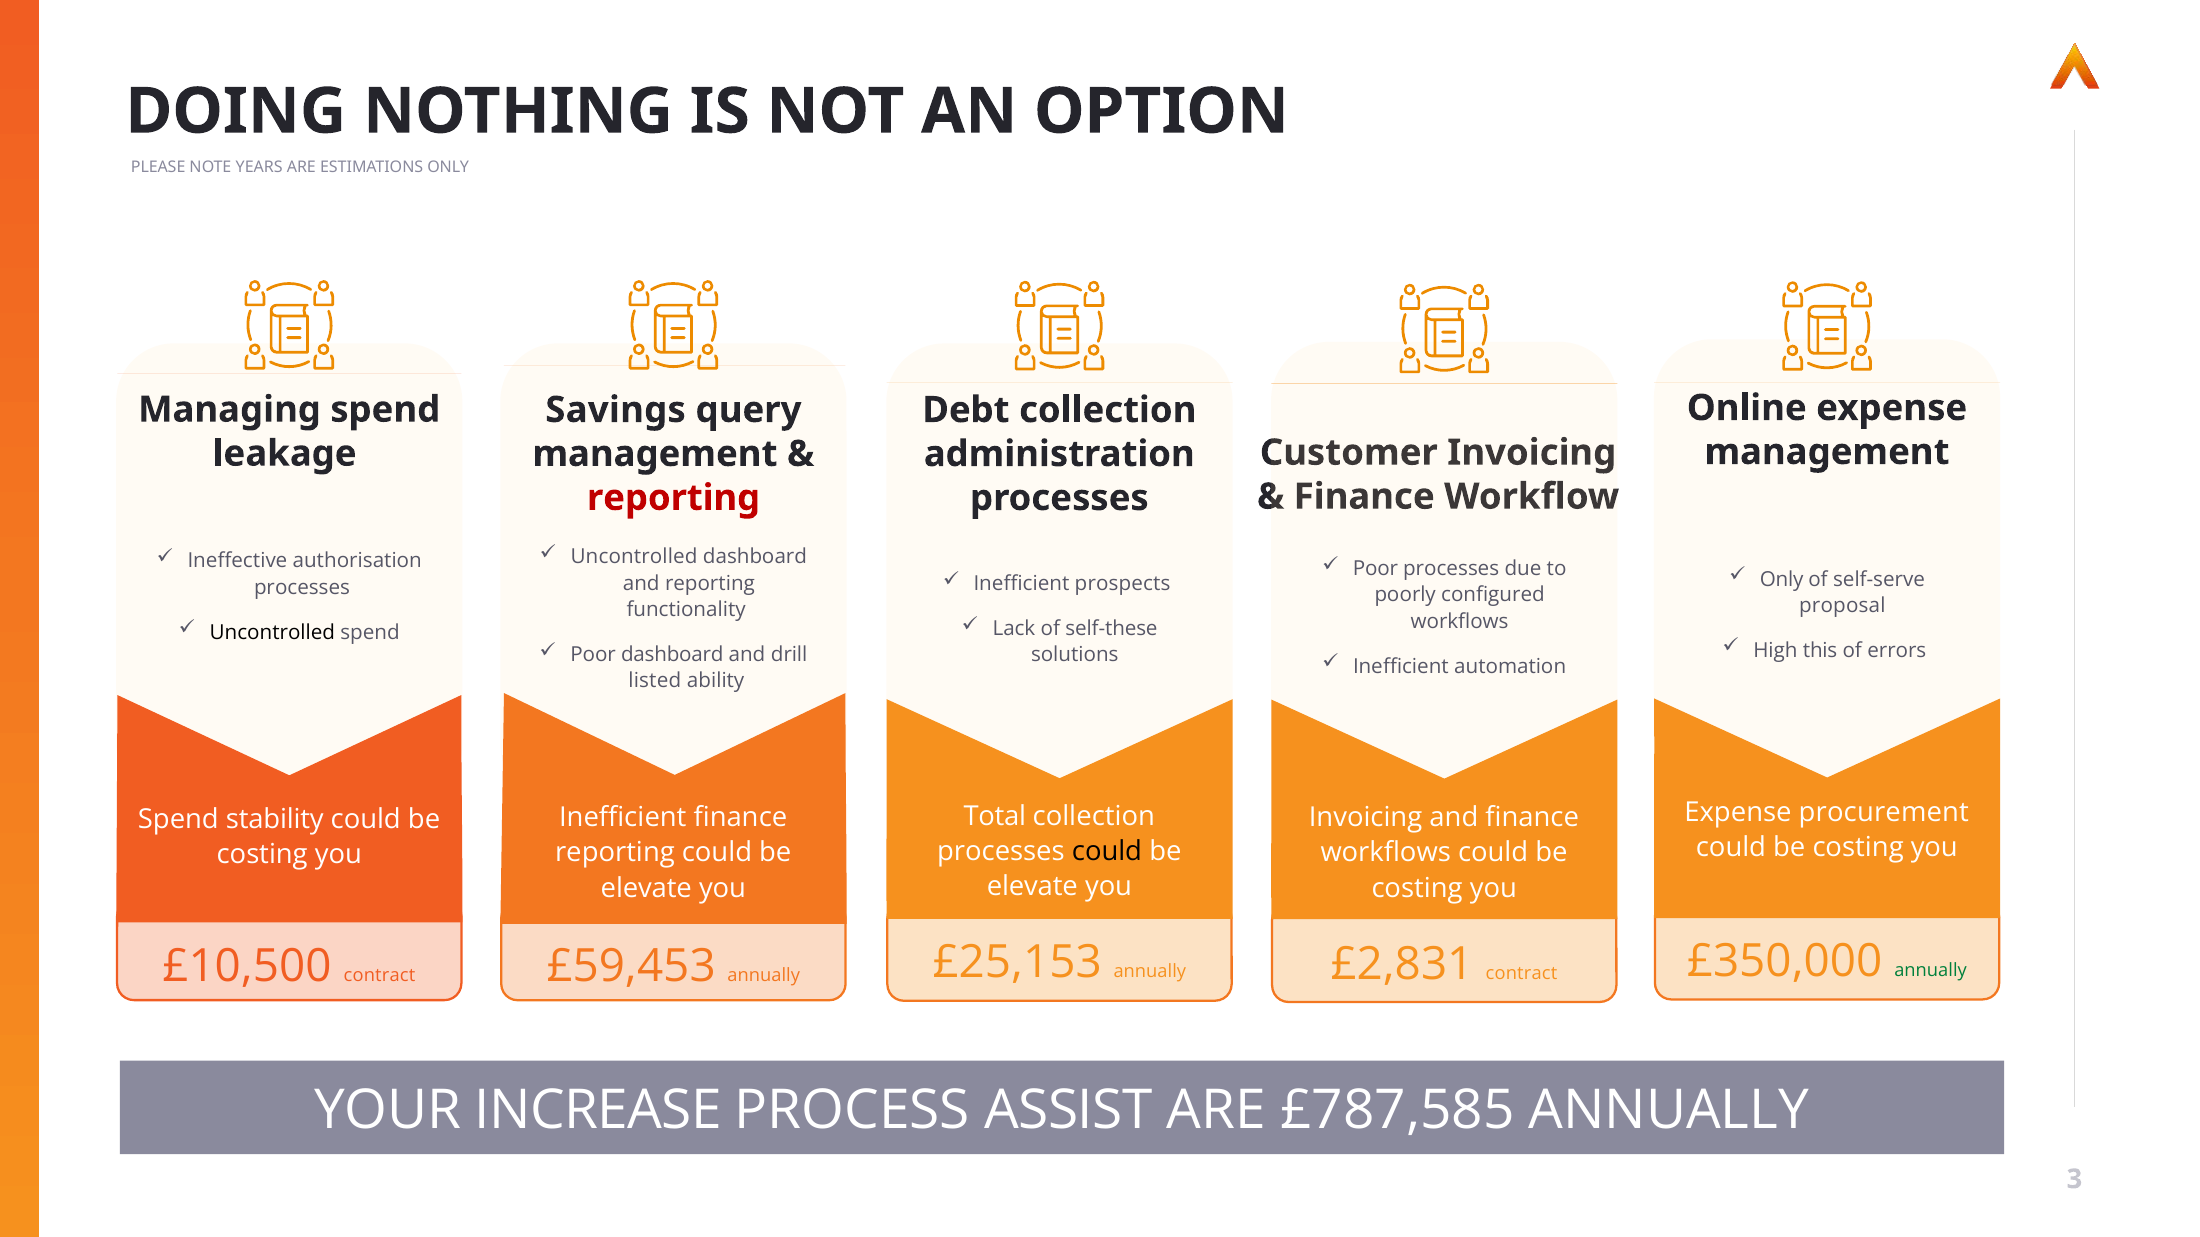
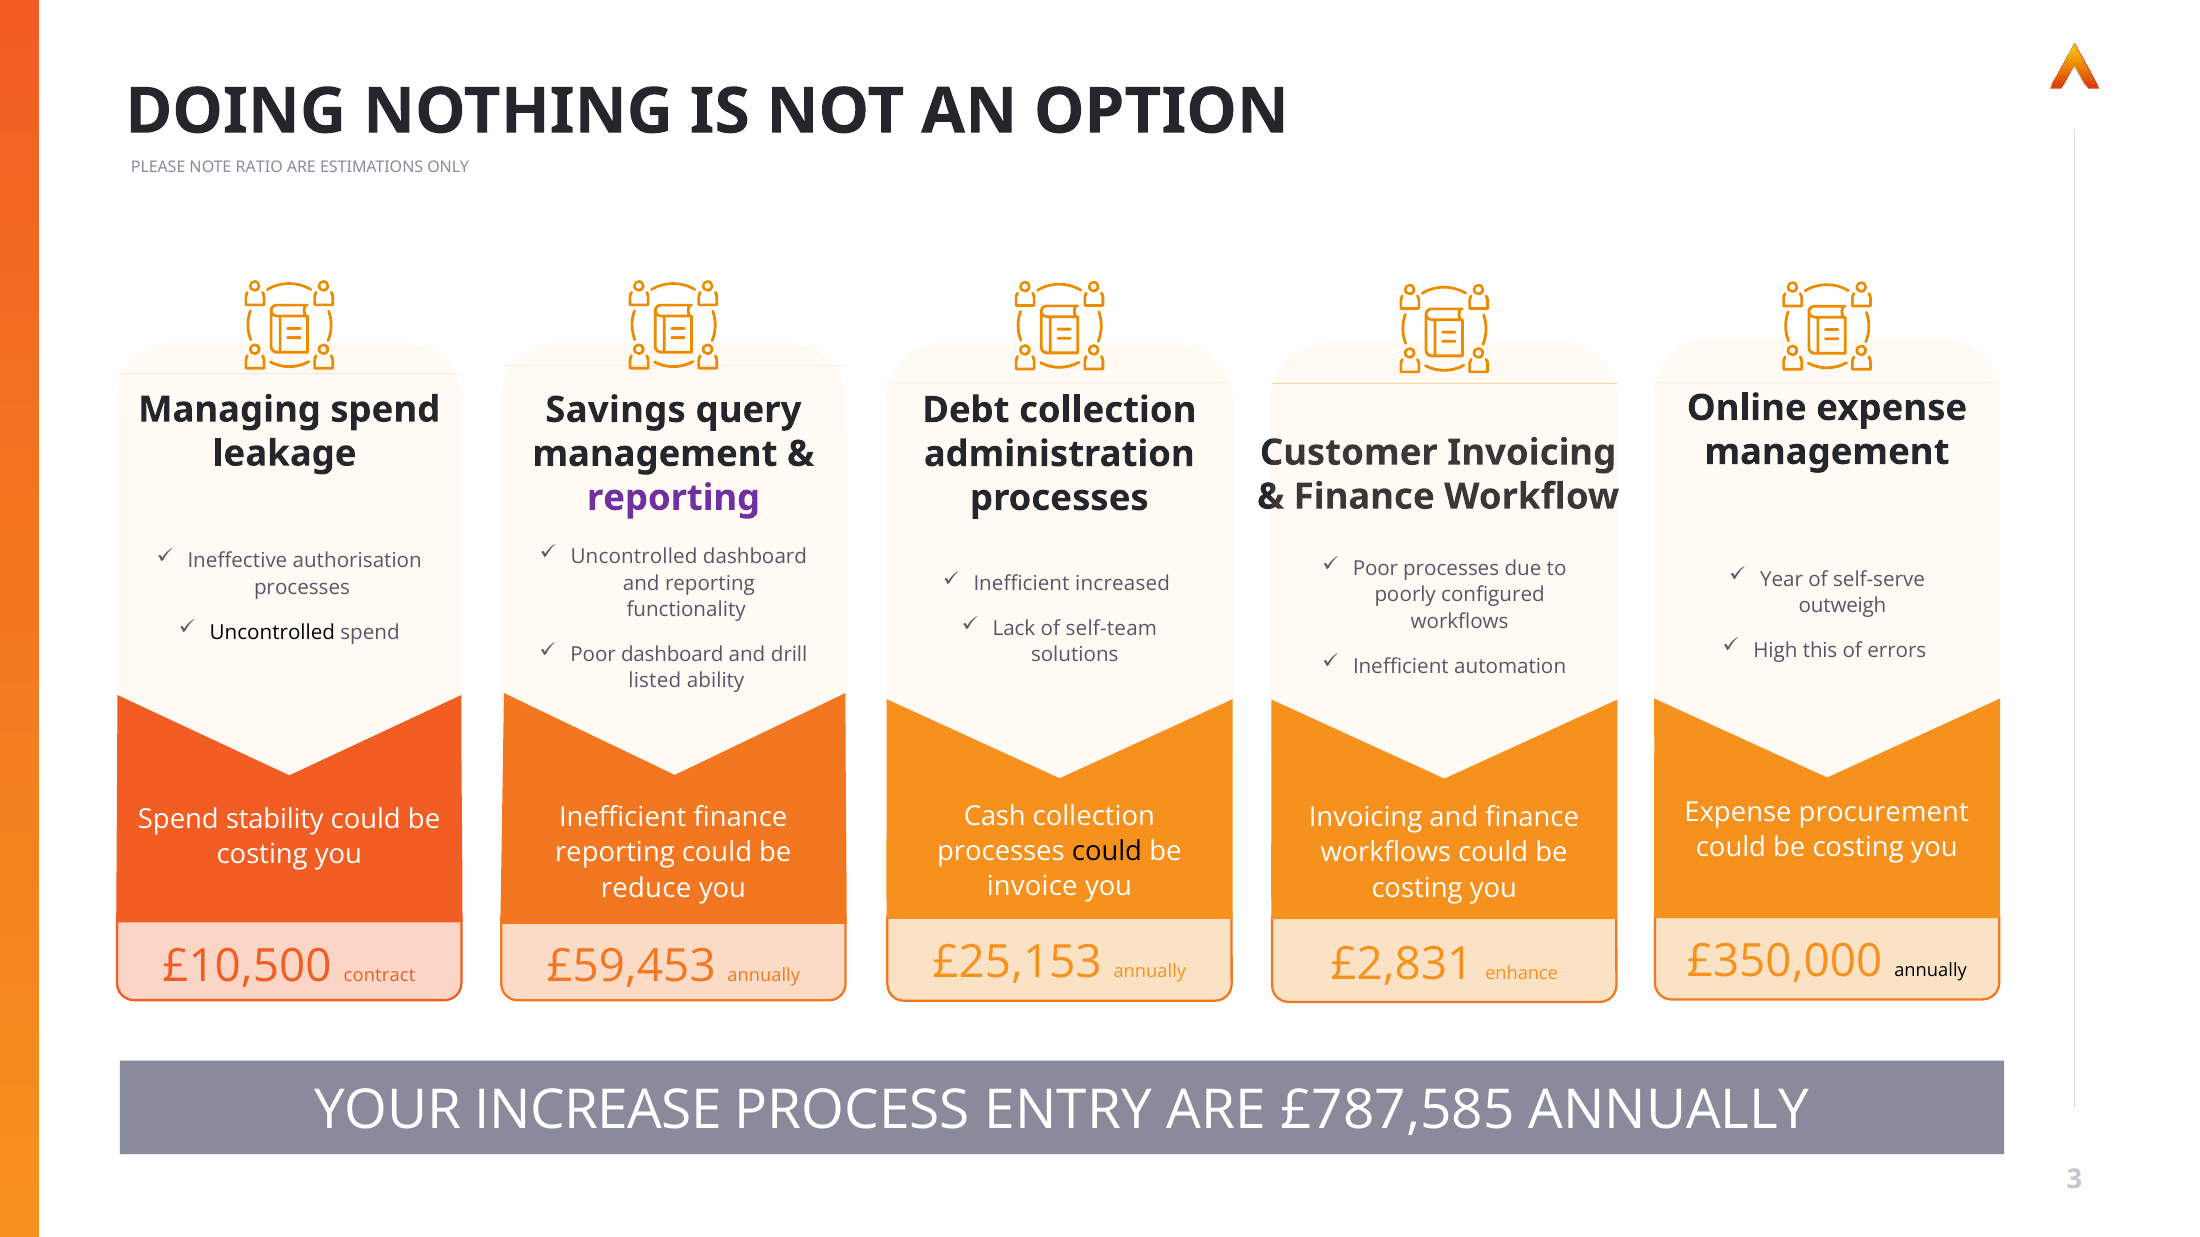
YEARS: YEARS -> RATIO
reporting at (674, 498) colour: red -> purple
Only at (1782, 580): Only -> Year
prospects: prospects -> increased
proposal: proposal -> outweigh
self-these: self-these -> self-team
Total: Total -> Cash
elevate at (1032, 887): elevate -> invoice
elevate at (646, 888): elevate -> reduce
annually at (1931, 971) colour: green -> black
£2,831 contract: contract -> enhance
ASSIST: ASSIST -> ENTRY
